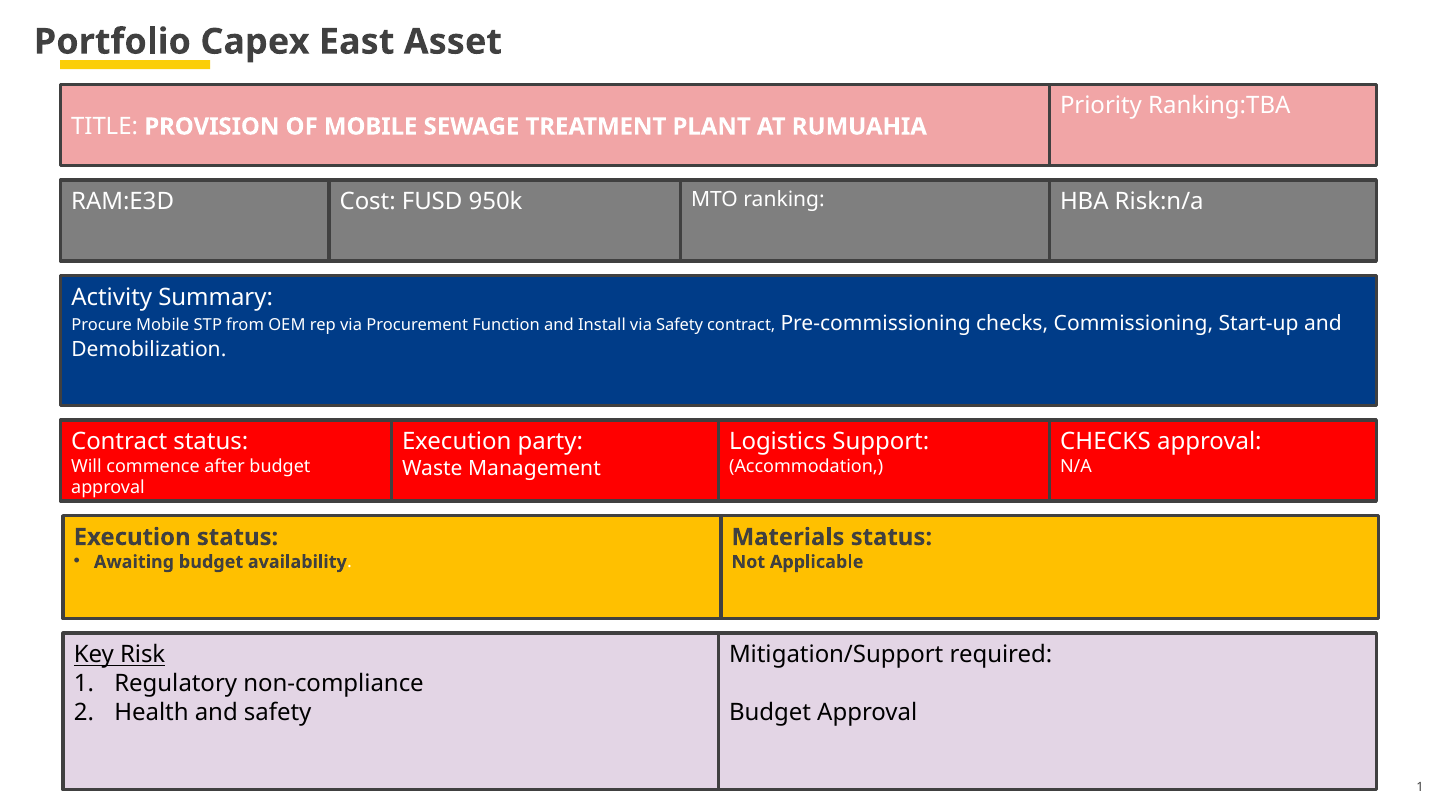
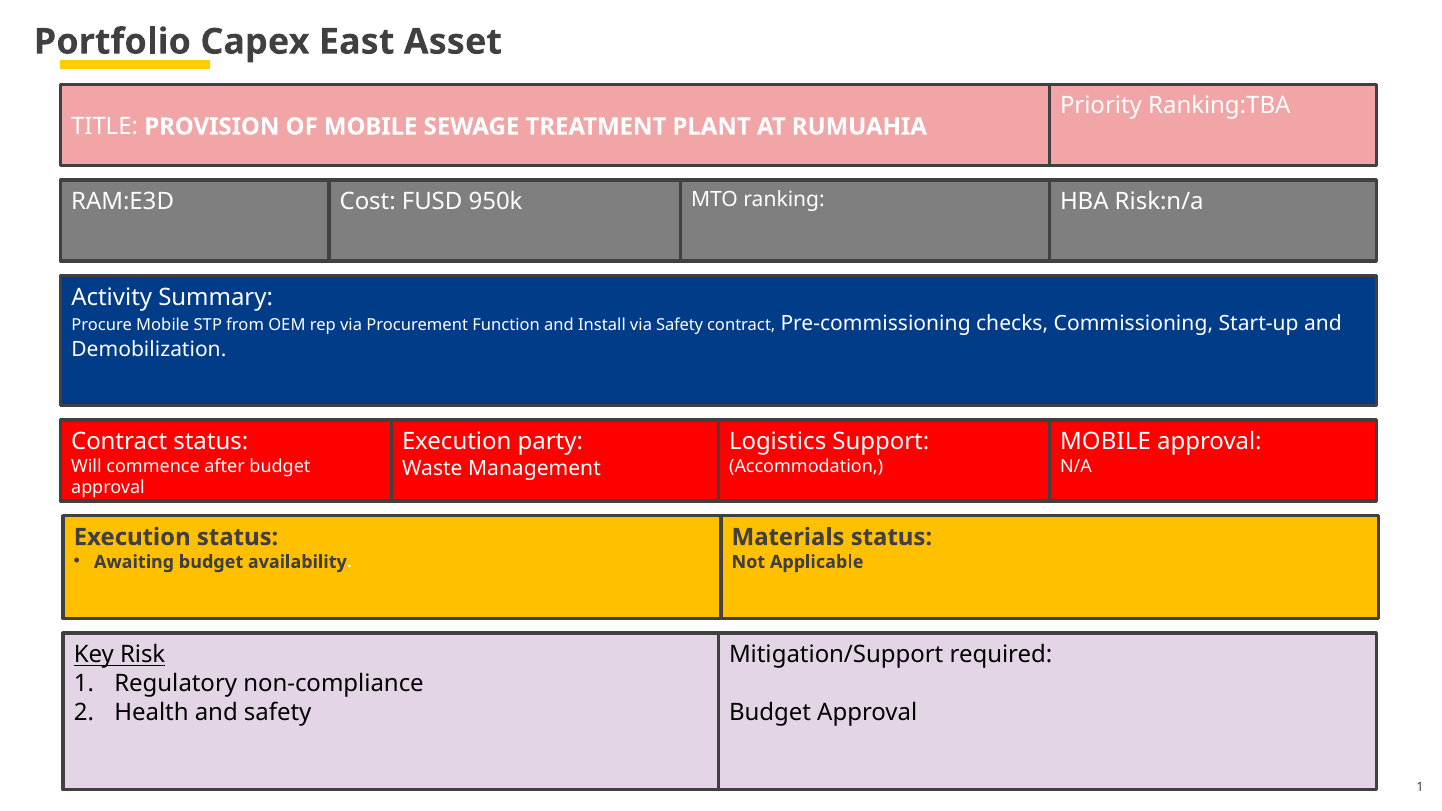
CHECKS at (1105, 442): CHECKS -> MOBILE
